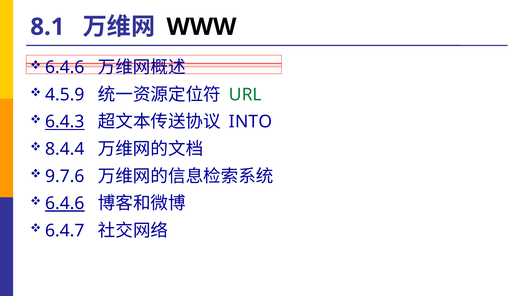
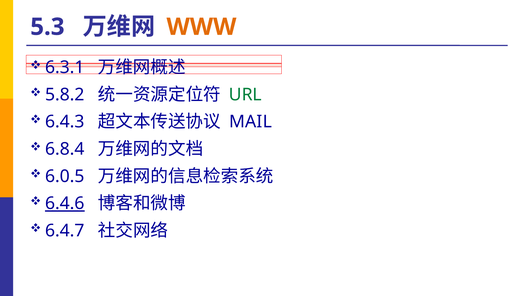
8.1: 8.1 -> 5.3
WWW colour: black -> orange
6.4.6 at (65, 67): 6.4.6 -> 6.3.1
4.5.9: 4.5.9 -> 5.8.2
6.4.3 underline: present -> none
INTO: INTO -> MAIL
8.4.4: 8.4.4 -> 6.8.4
9.7.6: 9.7.6 -> 6.0.5
